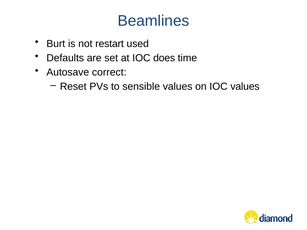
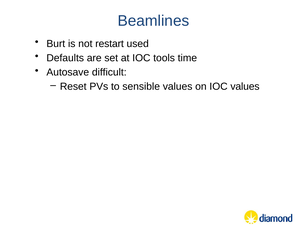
does: does -> tools
correct: correct -> difficult
